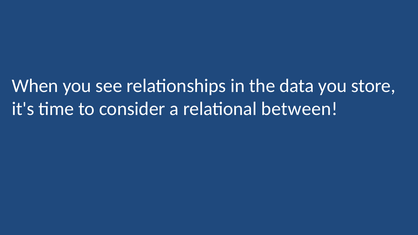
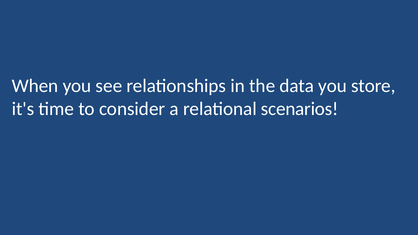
between: between -> scenarios
